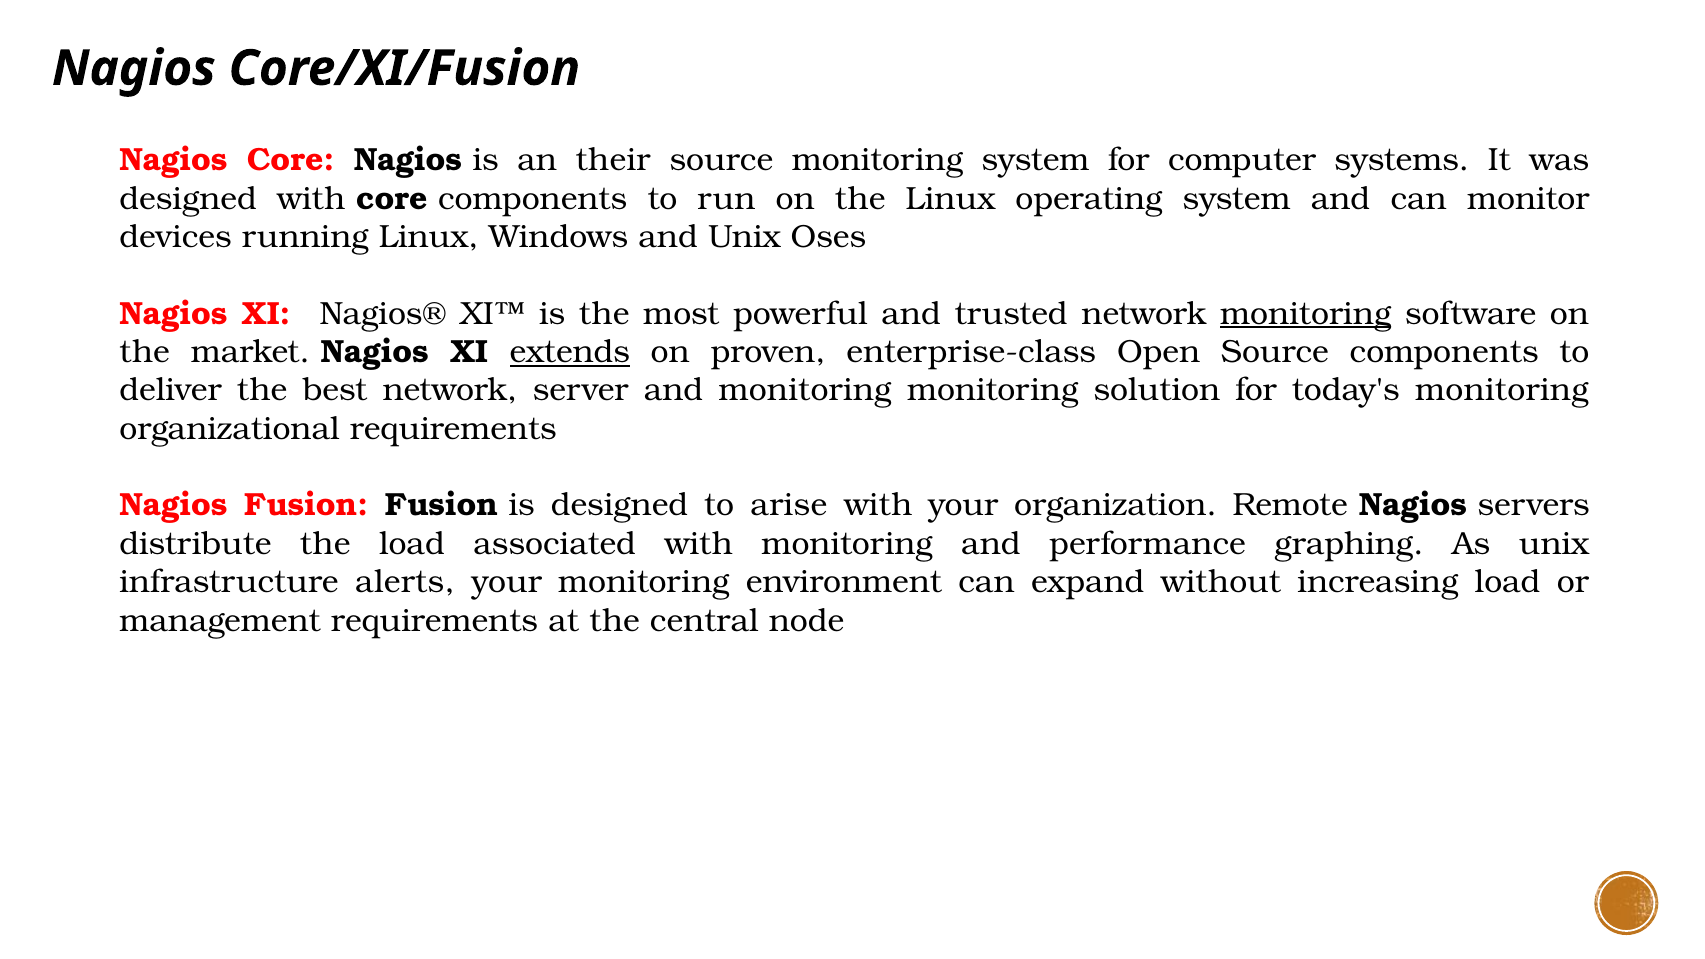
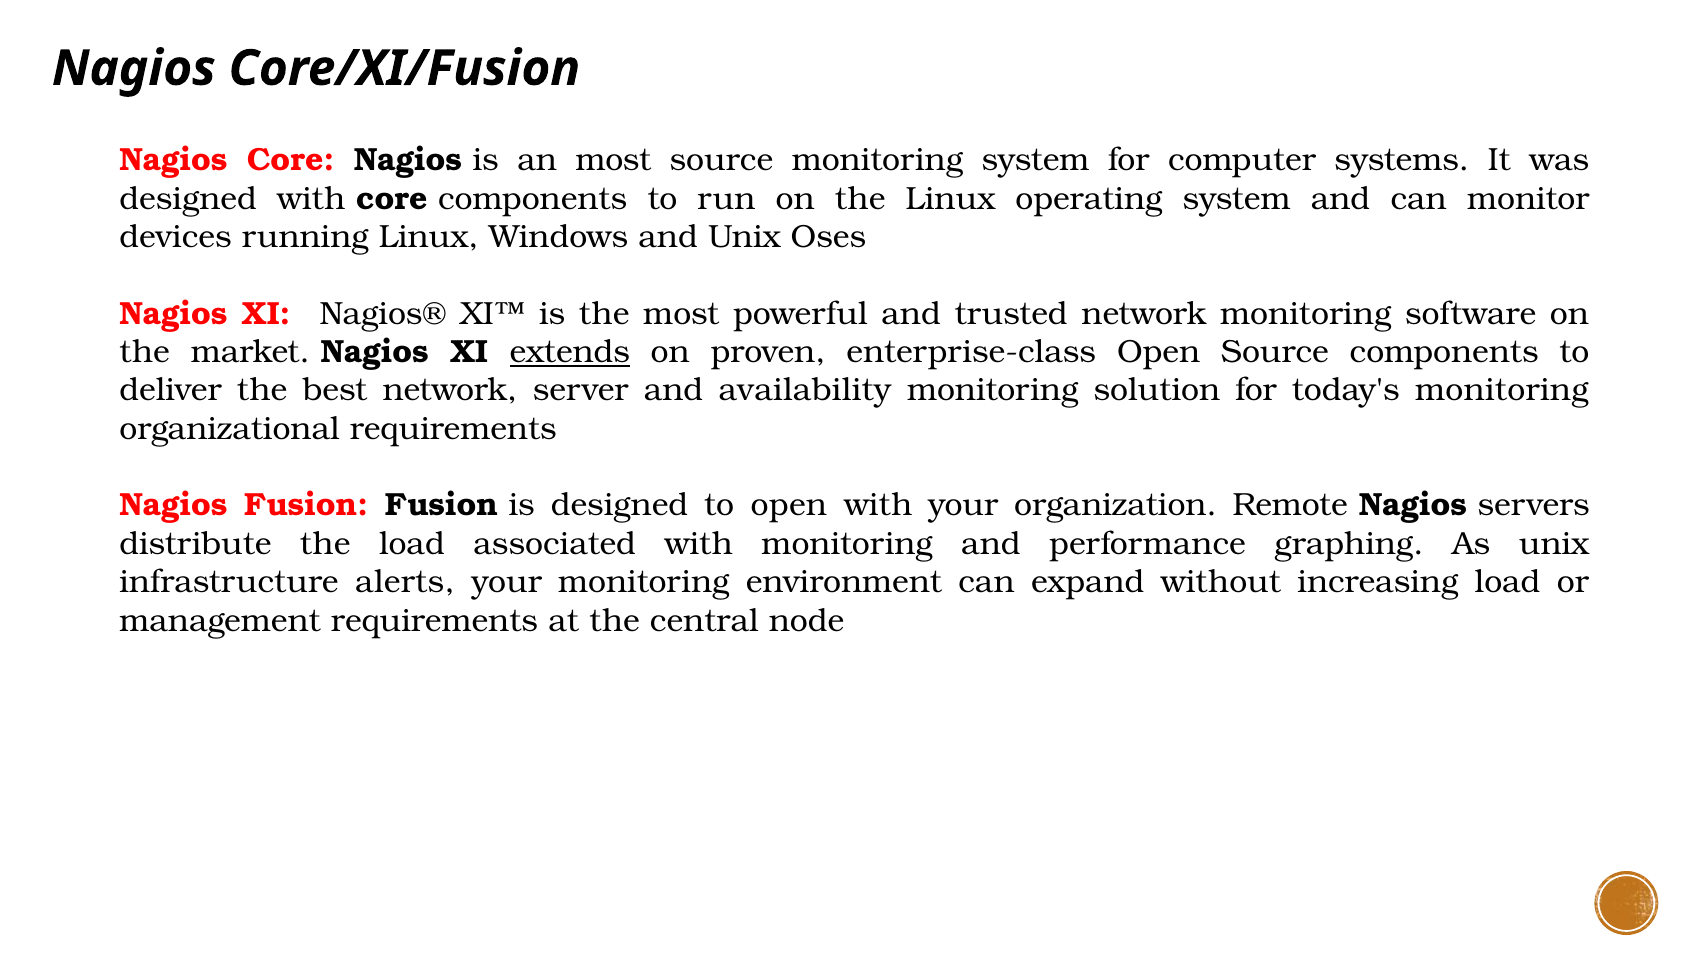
an their: their -> most
monitoring at (1306, 314) underline: present -> none
and monitoring: monitoring -> availability
to arise: arise -> open
